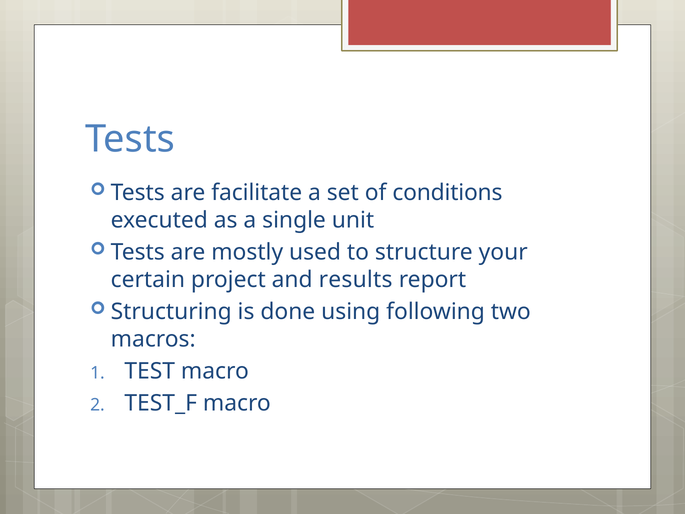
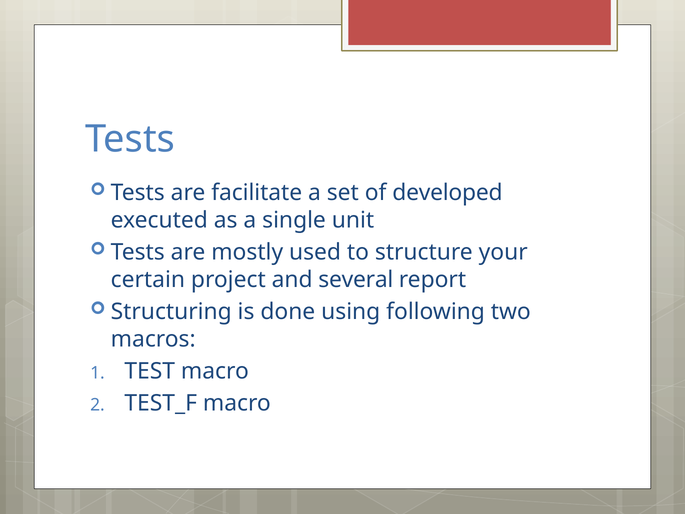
conditions: conditions -> developed
results: results -> several
